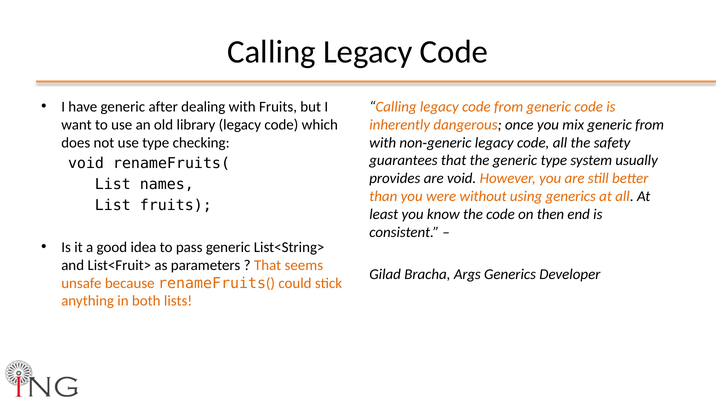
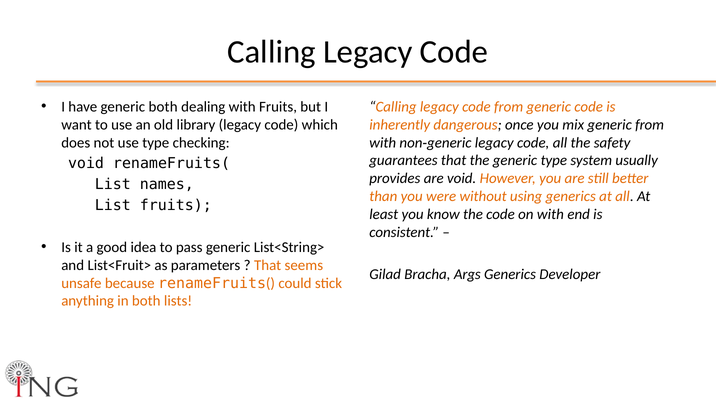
generic after: after -> both
on then: then -> with
